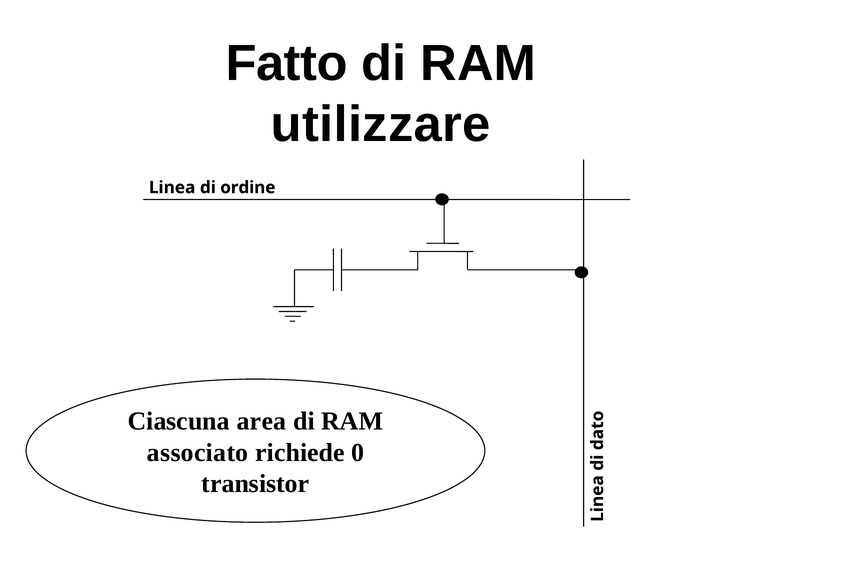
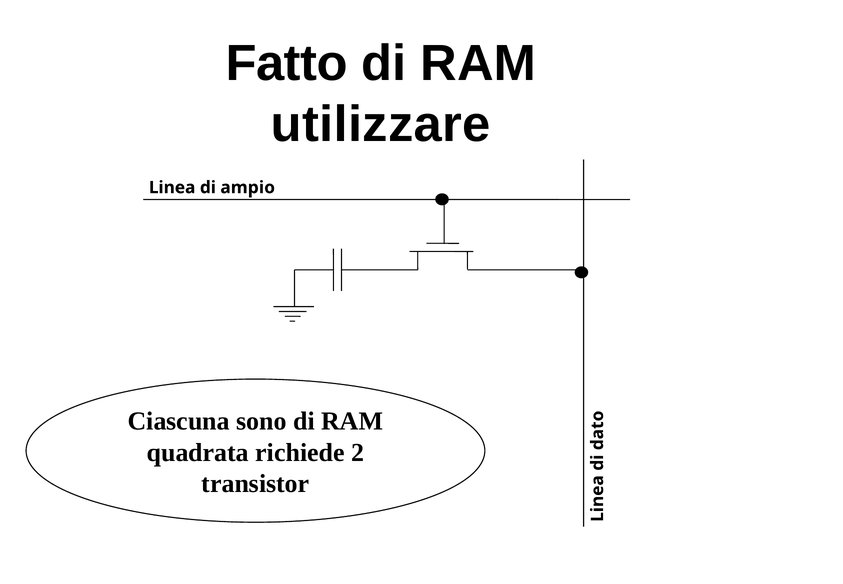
ordine: ordine -> ampio
area: area -> sono
associato: associato -> quadrata
0: 0 -> 2
